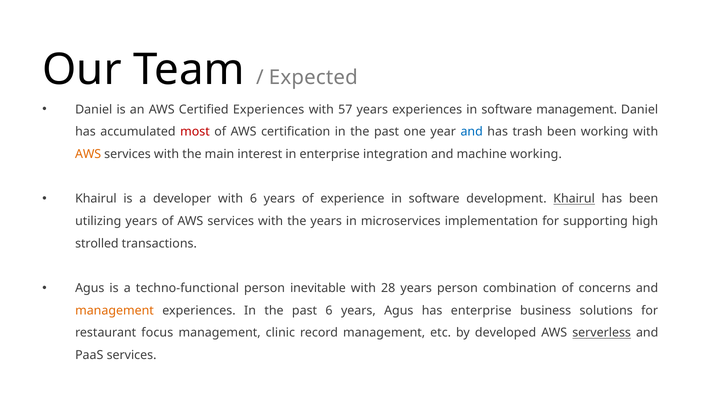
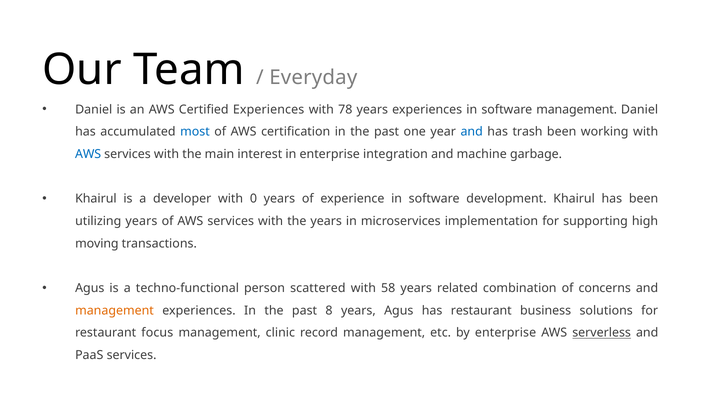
Expected: Expected -> Everyday
57: 57 -> 78
most colour: red -> blue
AWS at (88, 154) colour: orange -> blue
machine working: working -> garbage
with 6: 6 -> 0
Khairul at (574, 199) underline: present -> none
strolled: strolled -> moving
inevitable: inevitable -> scattered
28: 28 -> 58
years person: person -> related
past 6: 6 -> 8
has enterprise: enterprise -> restaurant
by developed: developed -> enterprise
